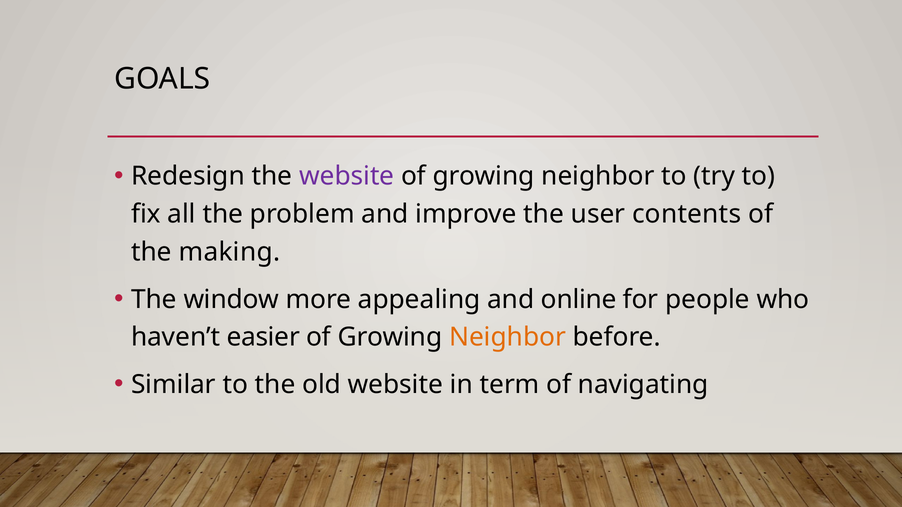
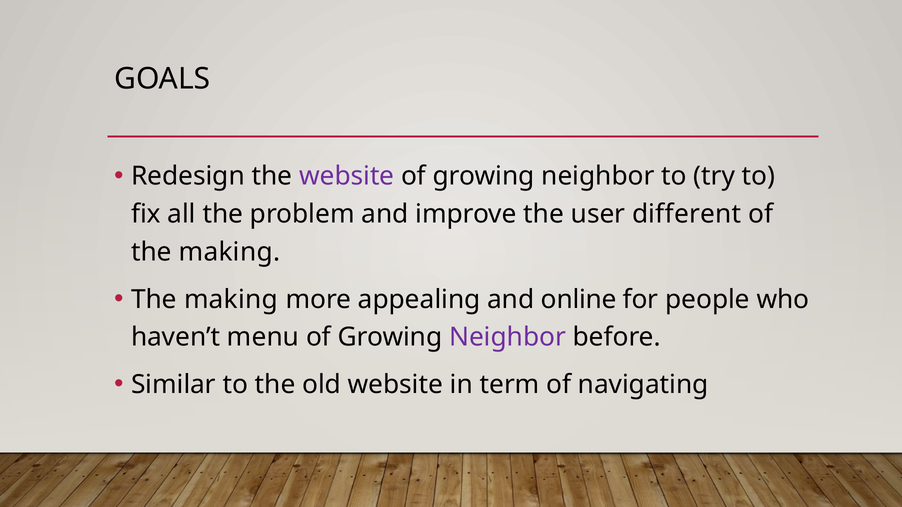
contents: contents -> different
window at (231, 300): window -> making
easier: easier -> menu
Neighbor at (508, 337) colour: orange -> purple
